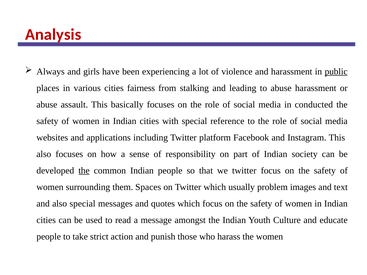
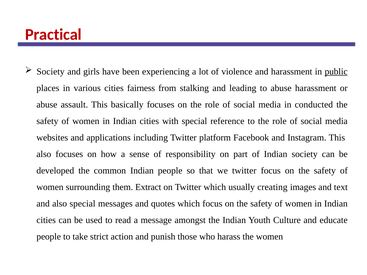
Analysis: Analysis -> Practical
Always at (51, 72): Always -> Society
the at (84, 171) underline: present -> none
Spaces: Spaces -> Extract
problem: problem -> creating
